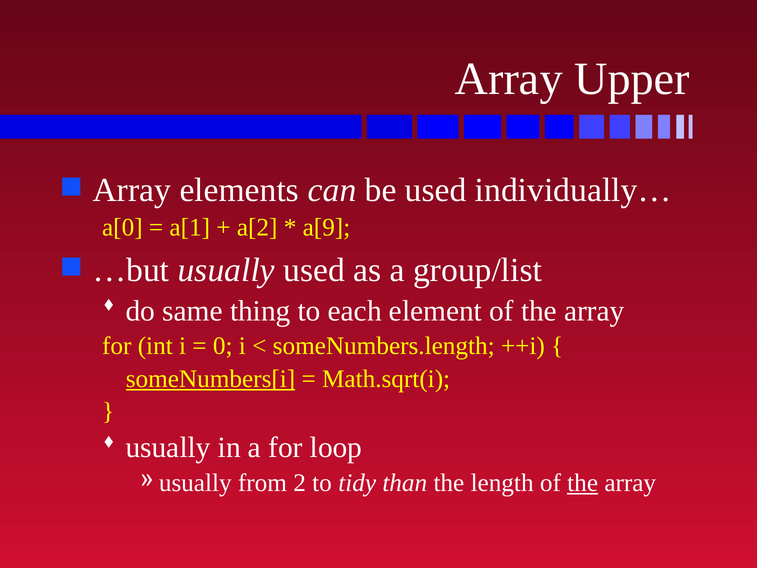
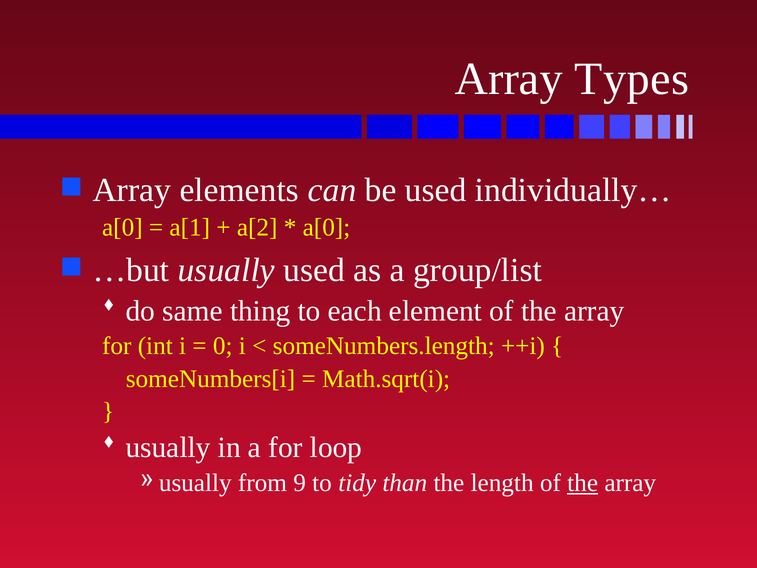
Upper: Upper -> Types
a[9 at (326, 228): a[9 -> a[0
someNumbers[i underline: present -> none
2: 2 -> 9
